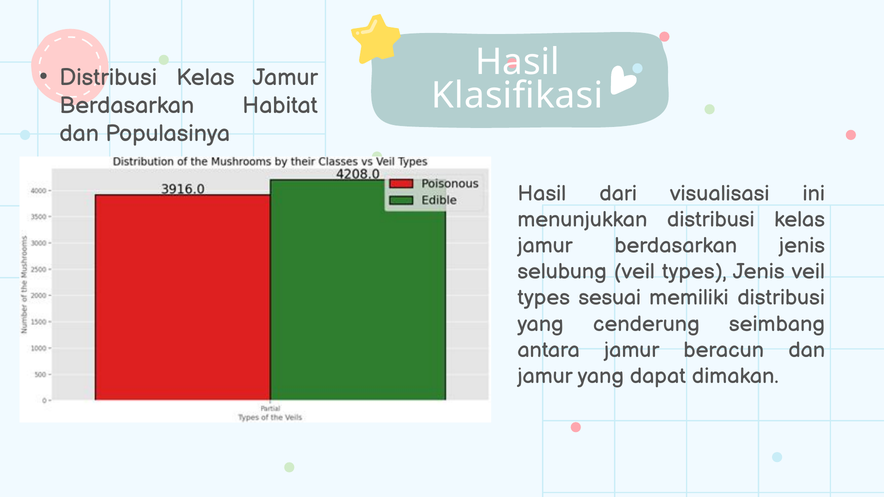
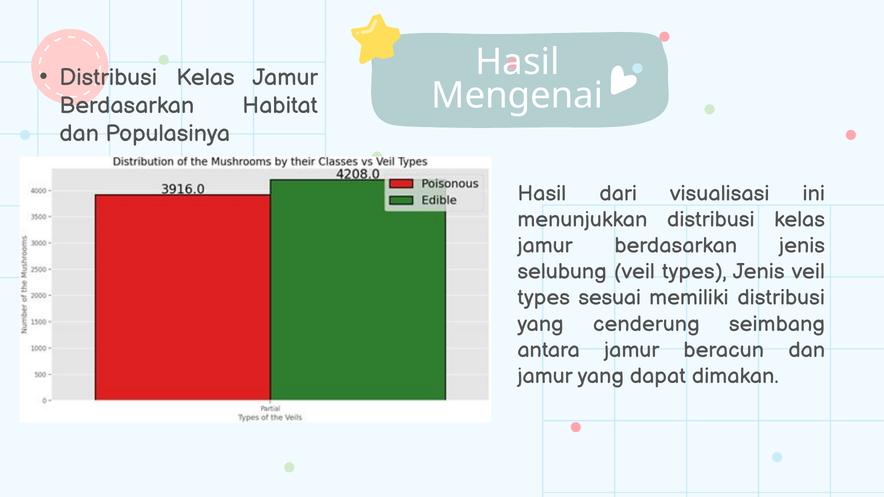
Klasifikasi: Klasifikasi -> Mengenai
